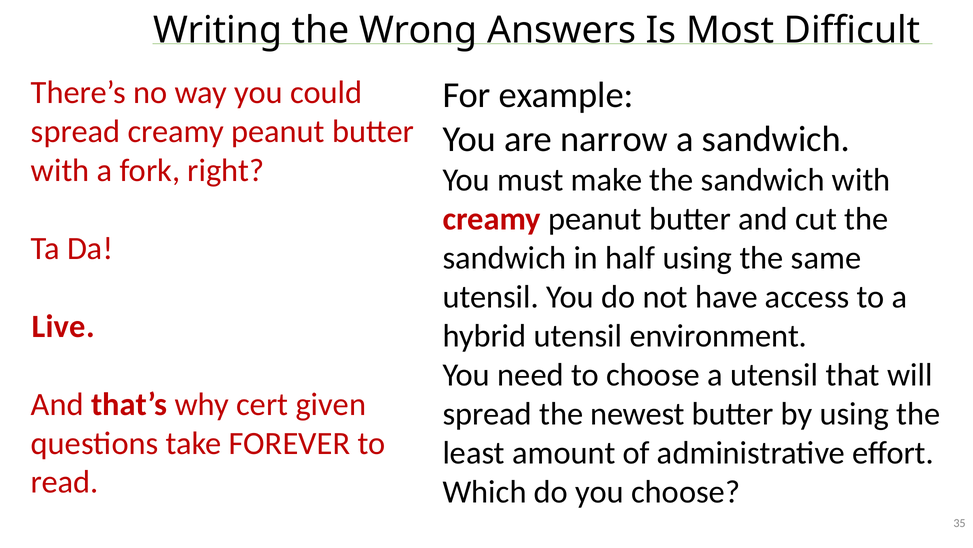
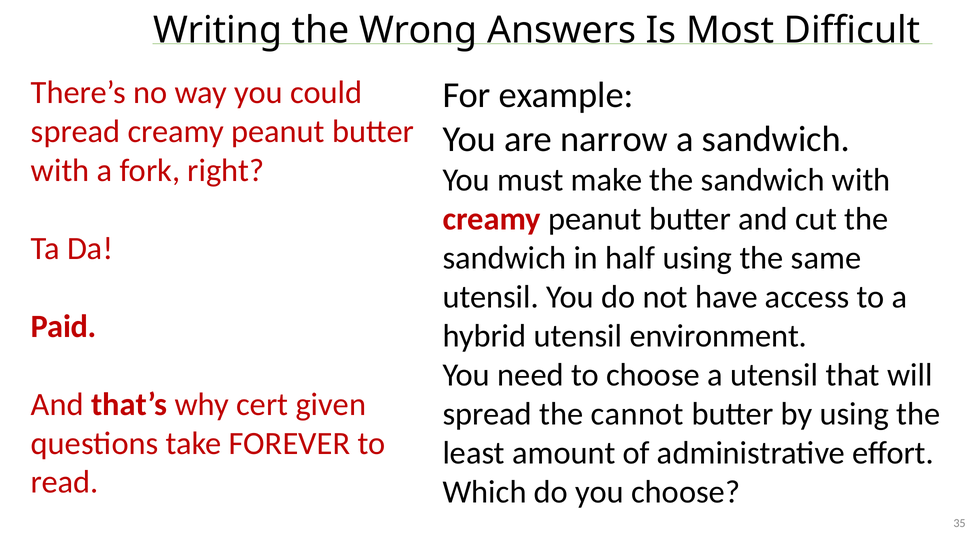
Live: Live -> Paid
newest: newest -> cannot
